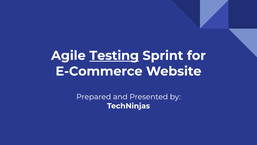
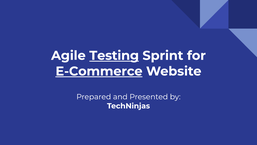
E-Commerce underline: none -> present
